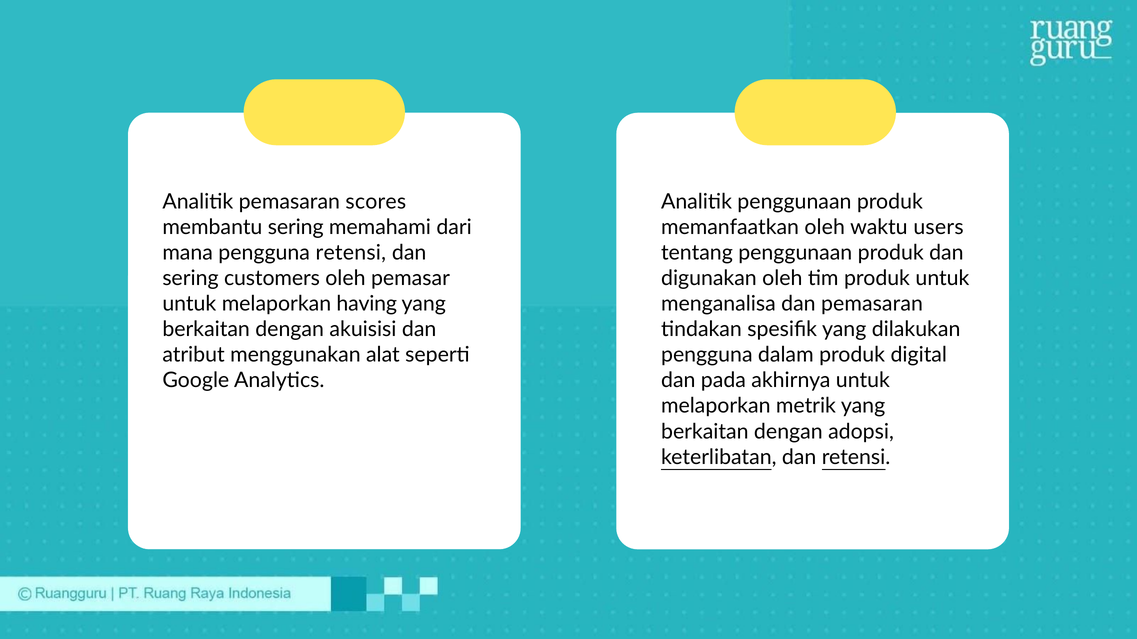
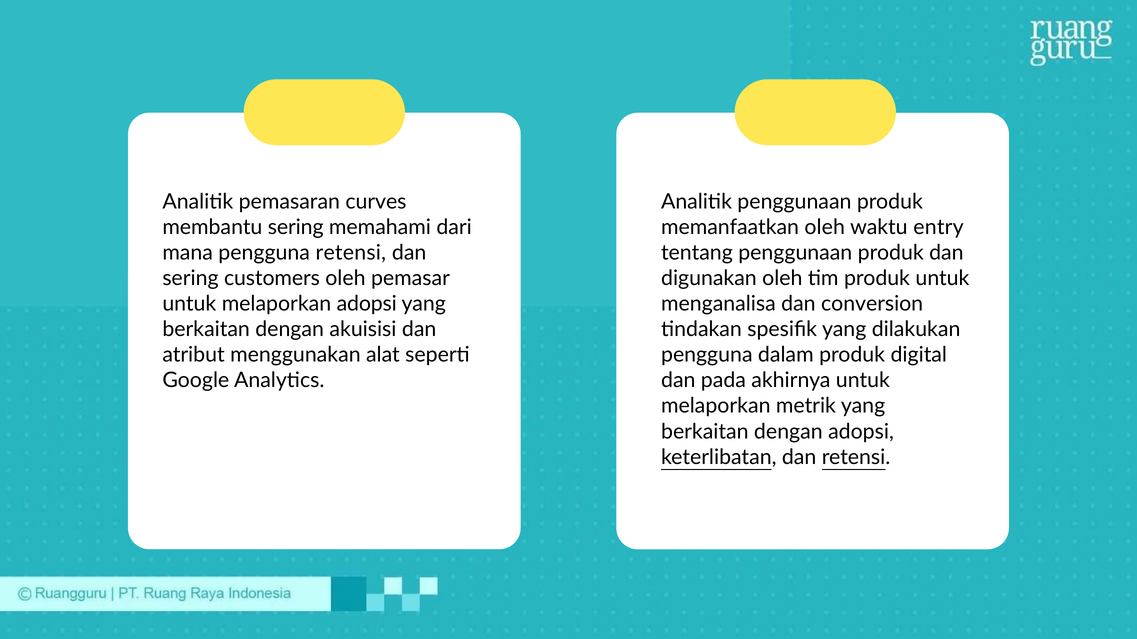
scores: scores -> curves
users: users -> entry
melaporkan having: having -> adopsi
dan pemasaran: pemasaran -> conversion
